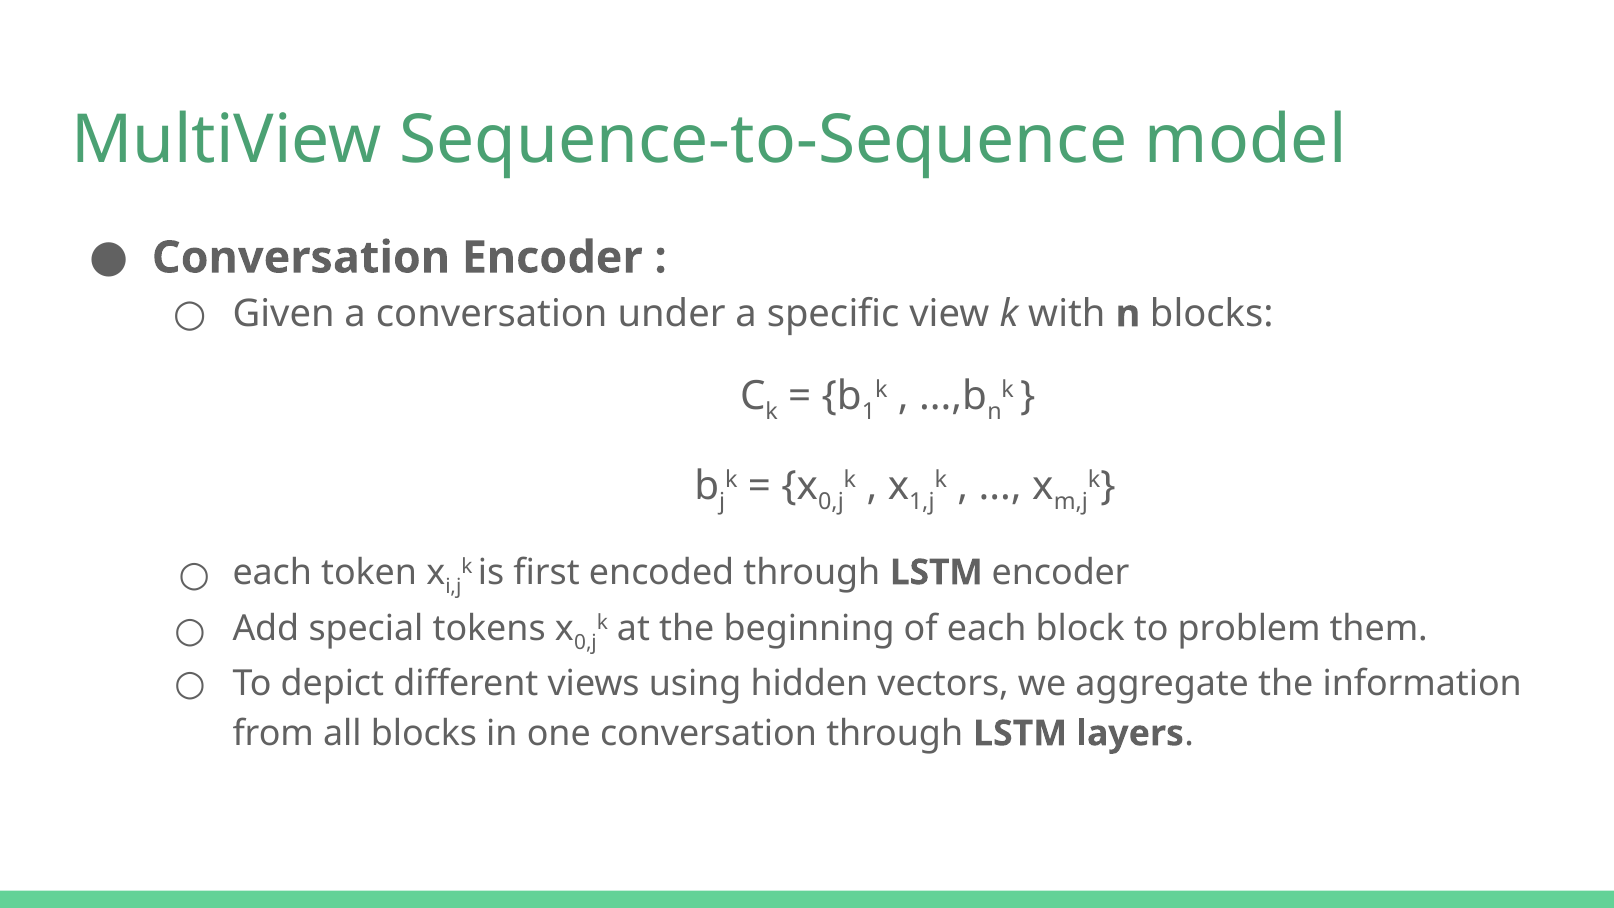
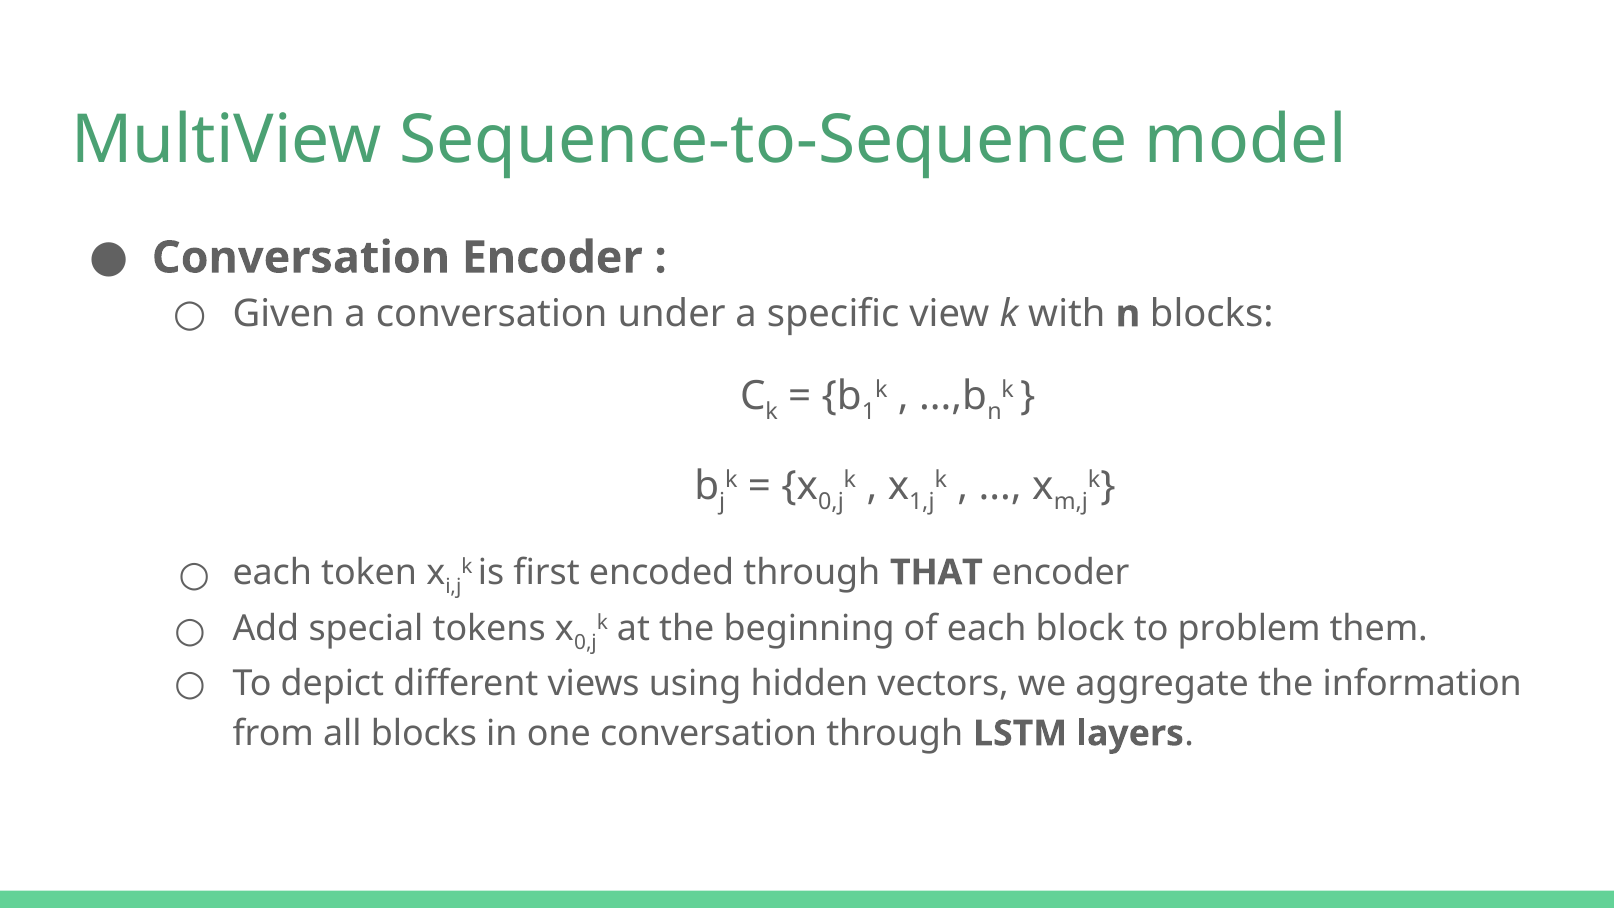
encoded through LSTM: LSTM -> THAT
